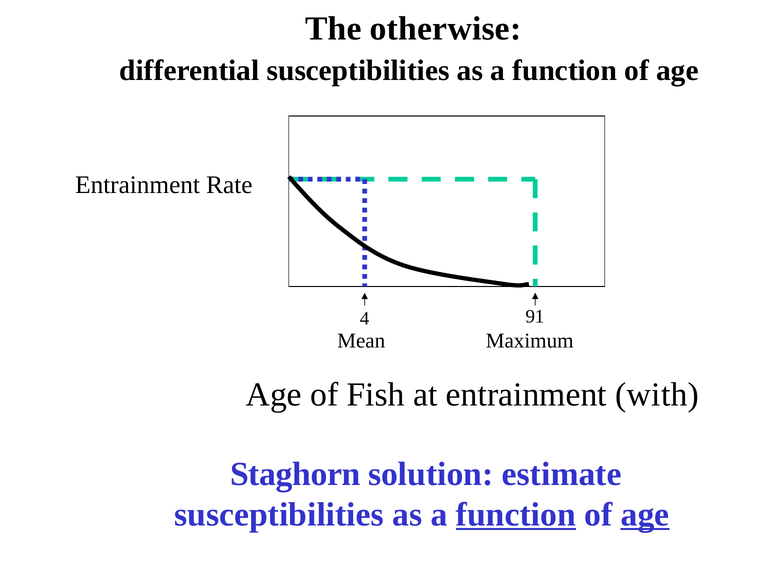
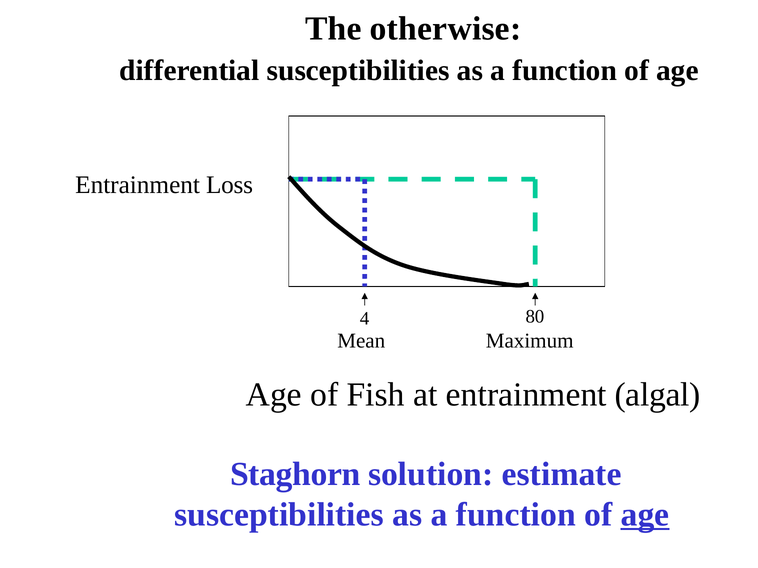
Rate: Rate -> Loss
91: 91 -> 80
with: with -> algal
function at (516, 515) underline: present -> none
